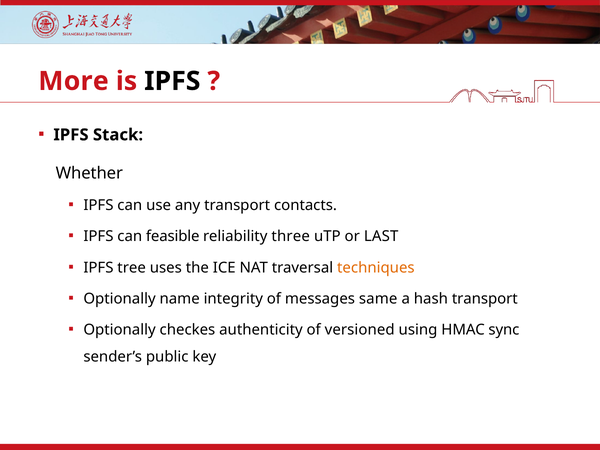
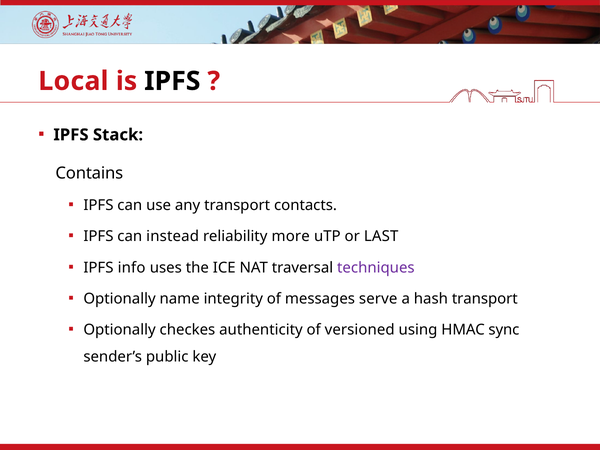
More: More -> Local
Whether: Whether -> Contains
feasible: feasible -> instead
three: three -> more
tree: tree -> info
techniques colour: orange -> purple
same: same -> serve
